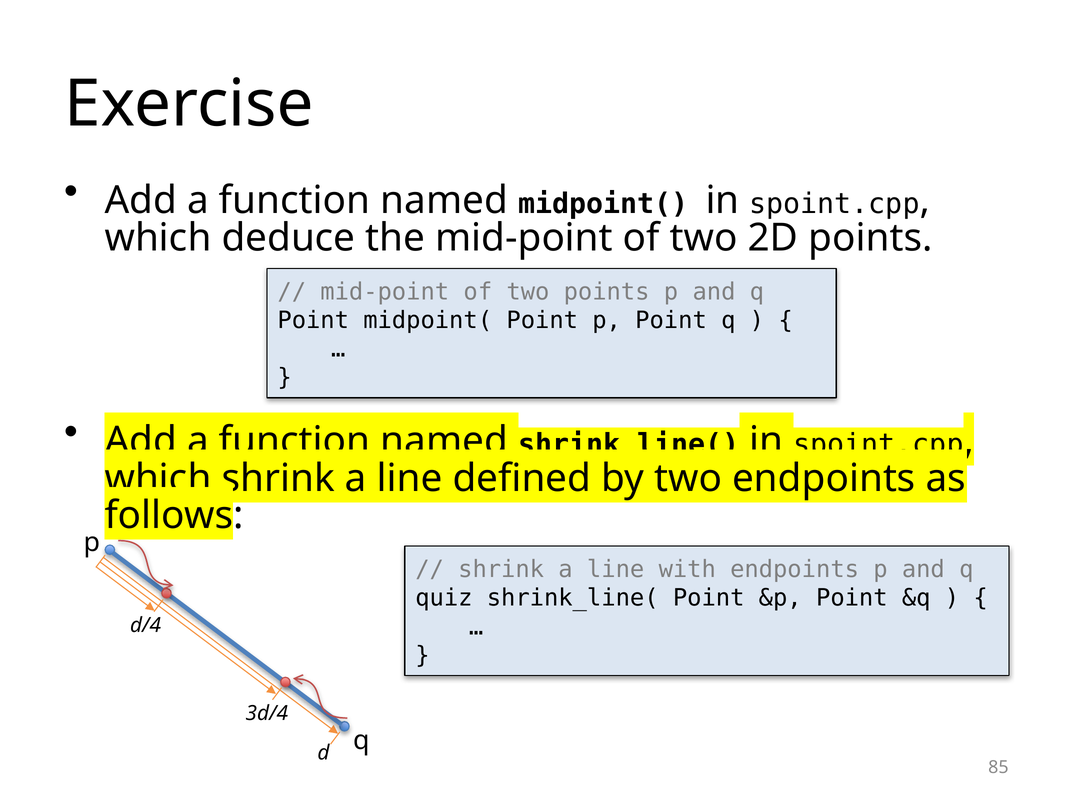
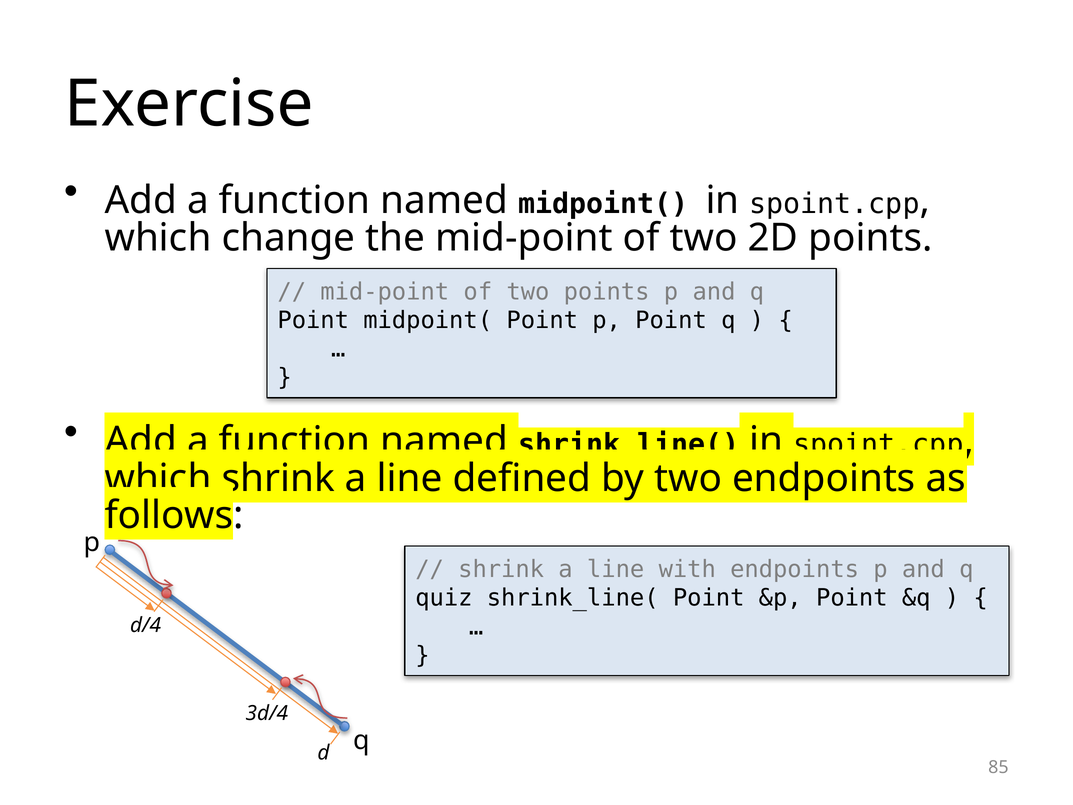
deduce: deduce -> change
